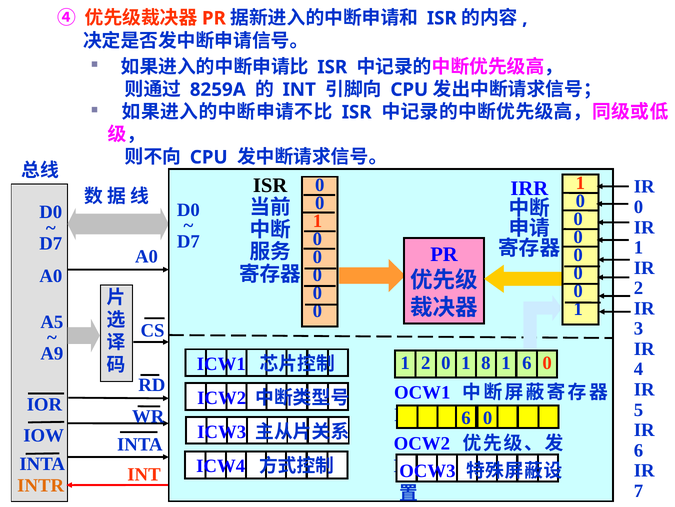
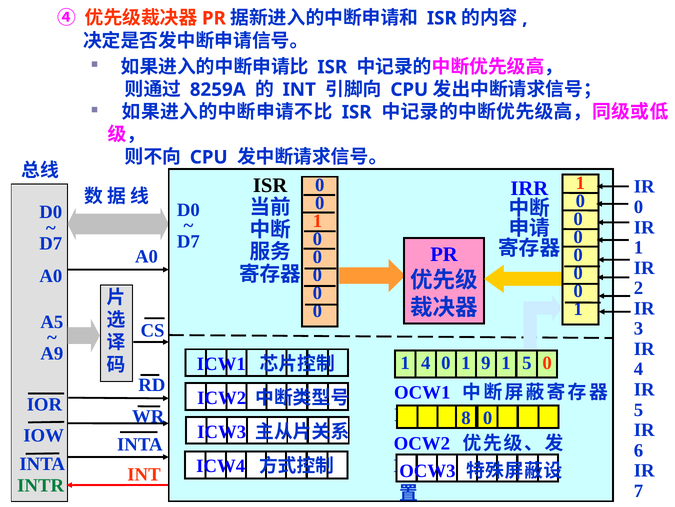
1 2: 2 -> 4
8: 8 -> 9
1 6: 6 -> 5
6 at (466, 418): 6 -> 8
INTR colour: orange -> green
